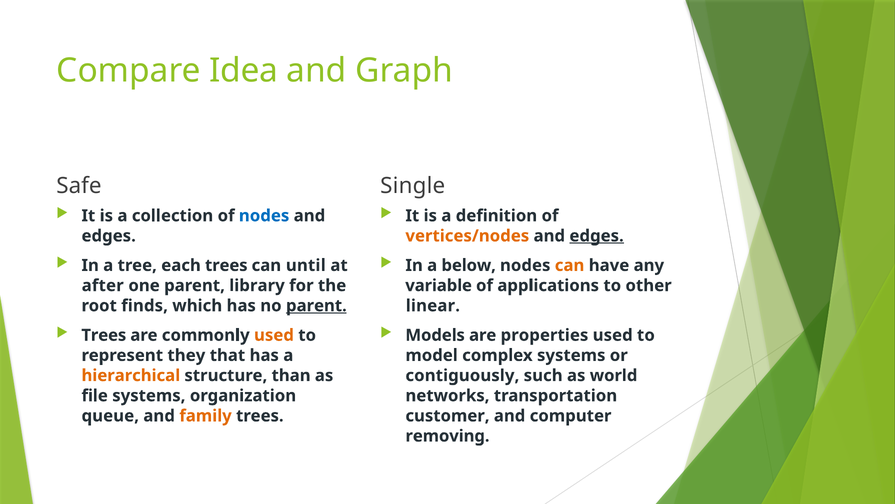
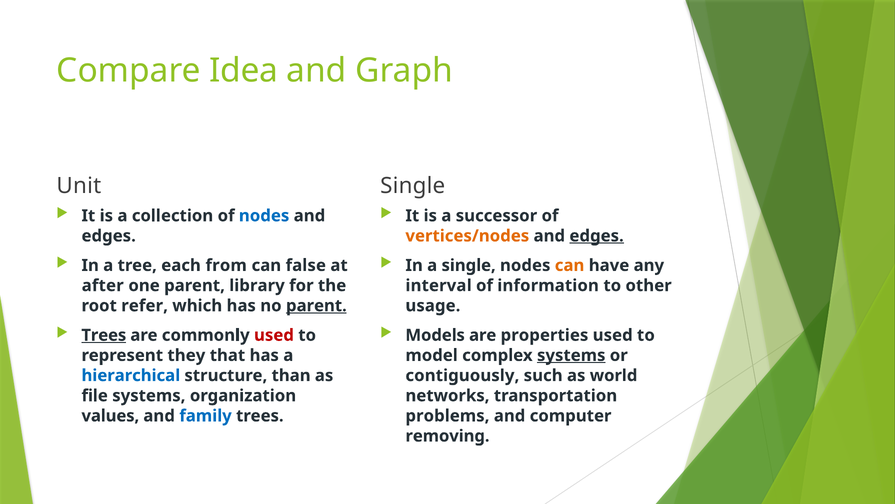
Safe: Safe -> Unit
definition: definition -> successor
each trees: trees -> from
until: until -> false
a below: below -> single
variable: variable -> interval
applications: applications -> information
finds: finds -> refer
linear: linear -> usage
Trees at (104, 335) underline: none -> present
used at (274, 335) colour: orange -> red
systems at (571, 355) underline: none -> present
hierarchical colour: orange -> blue
queue: queue -> values
family colour: orange -> blue
customer: customer -> problems
